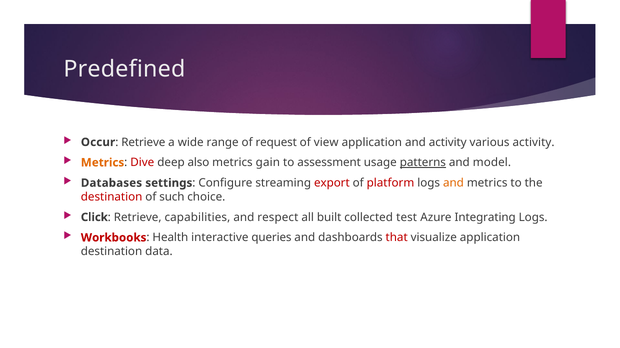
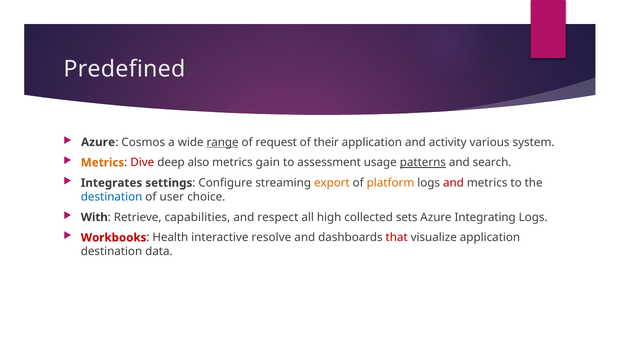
Occur at (98, 143): Occur -> Azure
Retrieve at (143, 143): Retrieve -> Cosmos
range underline: none -> present
view: view -> their
various activity: activity -> system
model: model -> search
Databases: Databases -> Integrates
export colour: red -> orange
platform colour: red -> orange
and at (453, 183) colour: orange -> red
destination at (112, 197) colour: red -> blue
such: such -> user
Click: Click -> With
built: built -> high
test: test -> sets
queries: queries -> resolve
